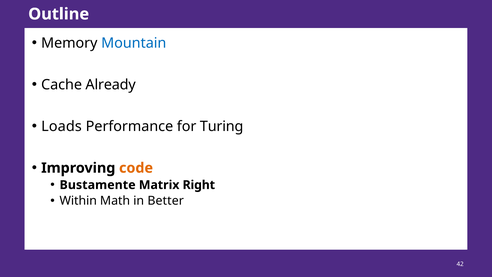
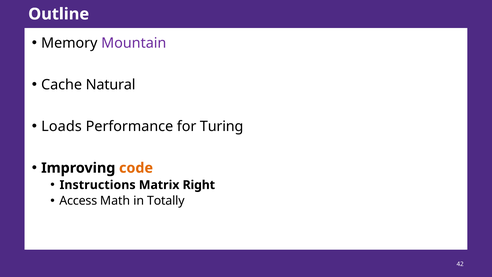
Mountain colour: blue -> purple
Already: Already -> Natural
Bustamente: Bustamente -> Instructions
Within: Within -> Access
Better: Better -> Totally
